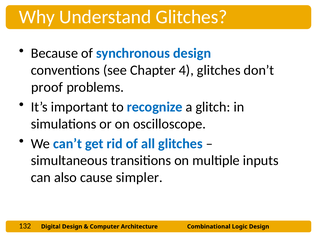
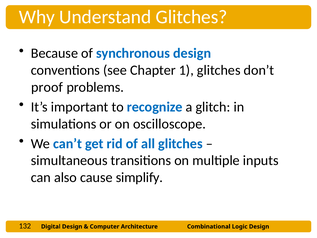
4: 4 -> 1
simpler: simpler -> simplify
